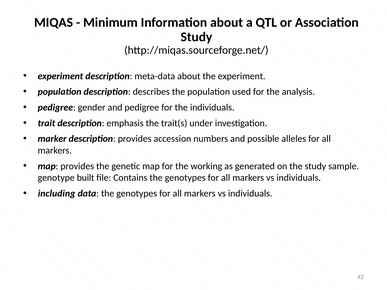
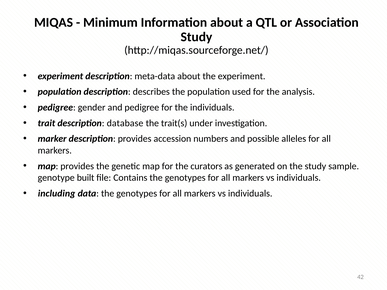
emphasis: emphasis -> database
working: working -> curators
